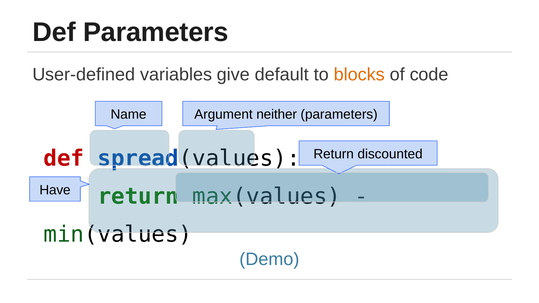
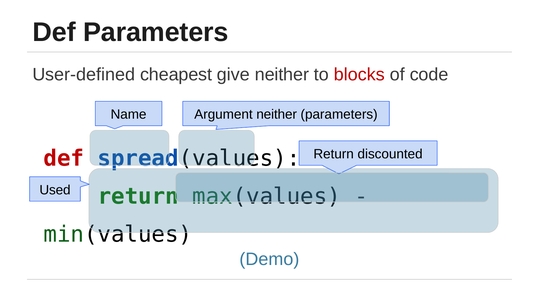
variables: variables -> cheapest
give default: default -> neither
blocks colour: orange -> red
Have: Have -> Used
